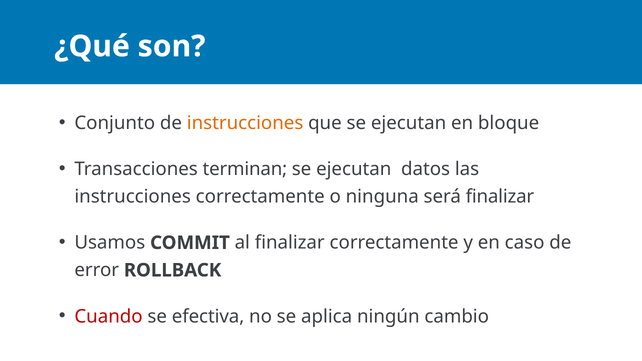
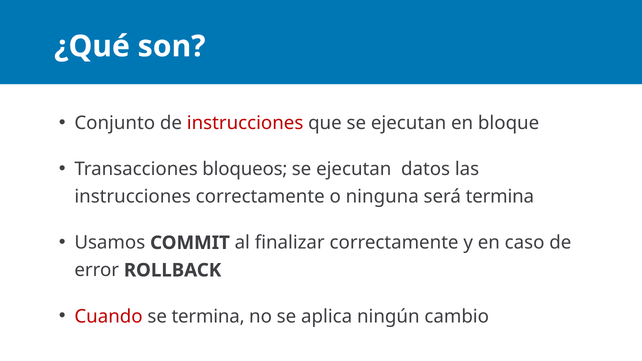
instrucciones at (245, 123) colour: orange -> red
terminan: terminan -> bloqueos
será finalizar: finalizar -> termina
se efectiva: efectiva -> termina
